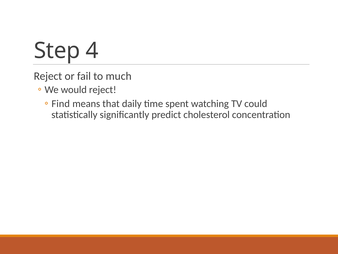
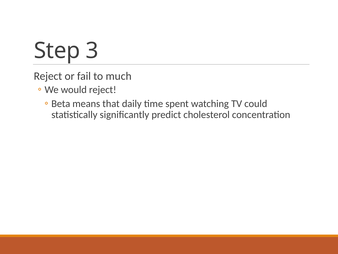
4: 4 -> 3
Find: Find -> Beta
